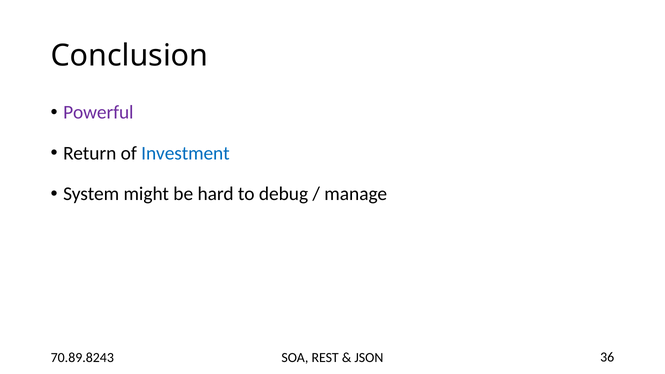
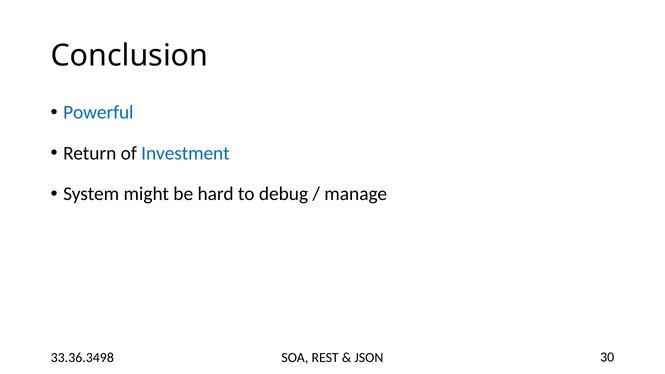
Powerful colour: purple -> blue
70.89.8243: 70.89.8243 -> 33.36.3498
36: 36 -> 30
